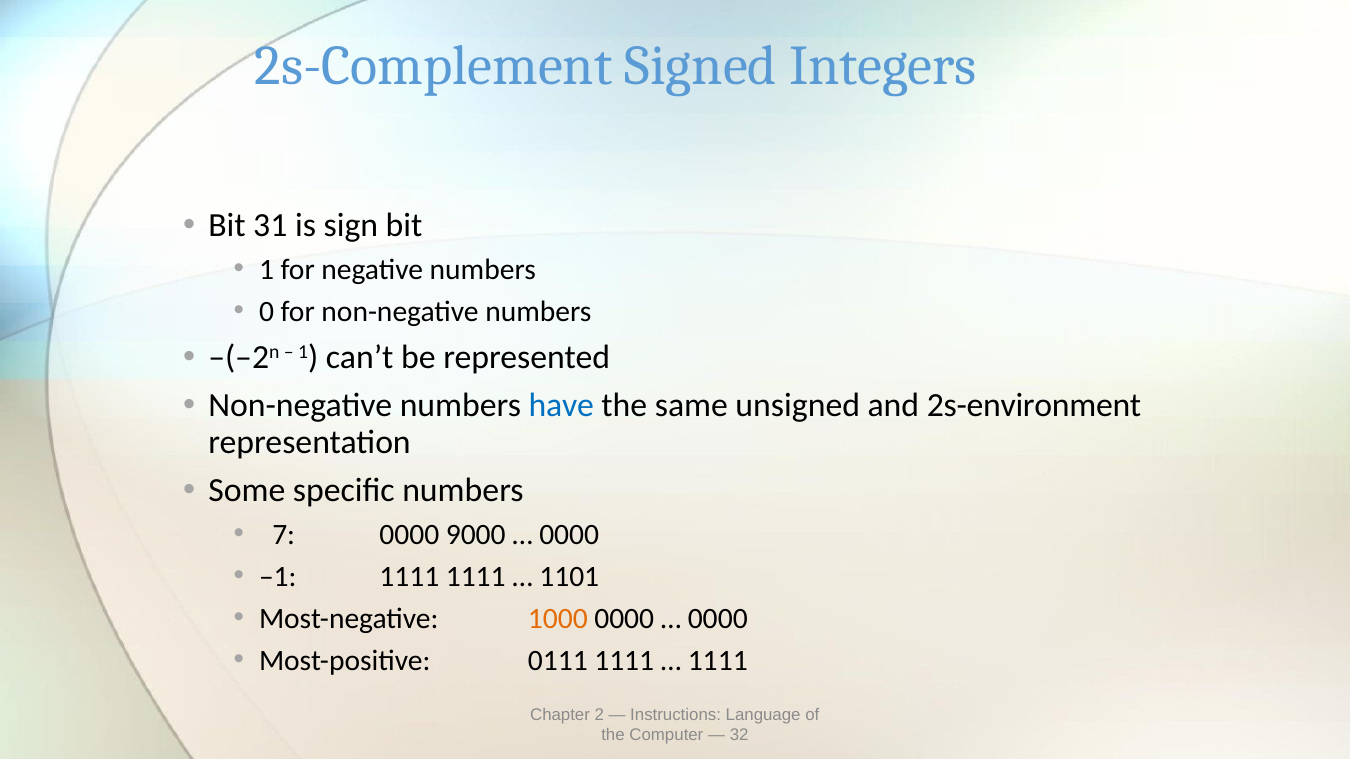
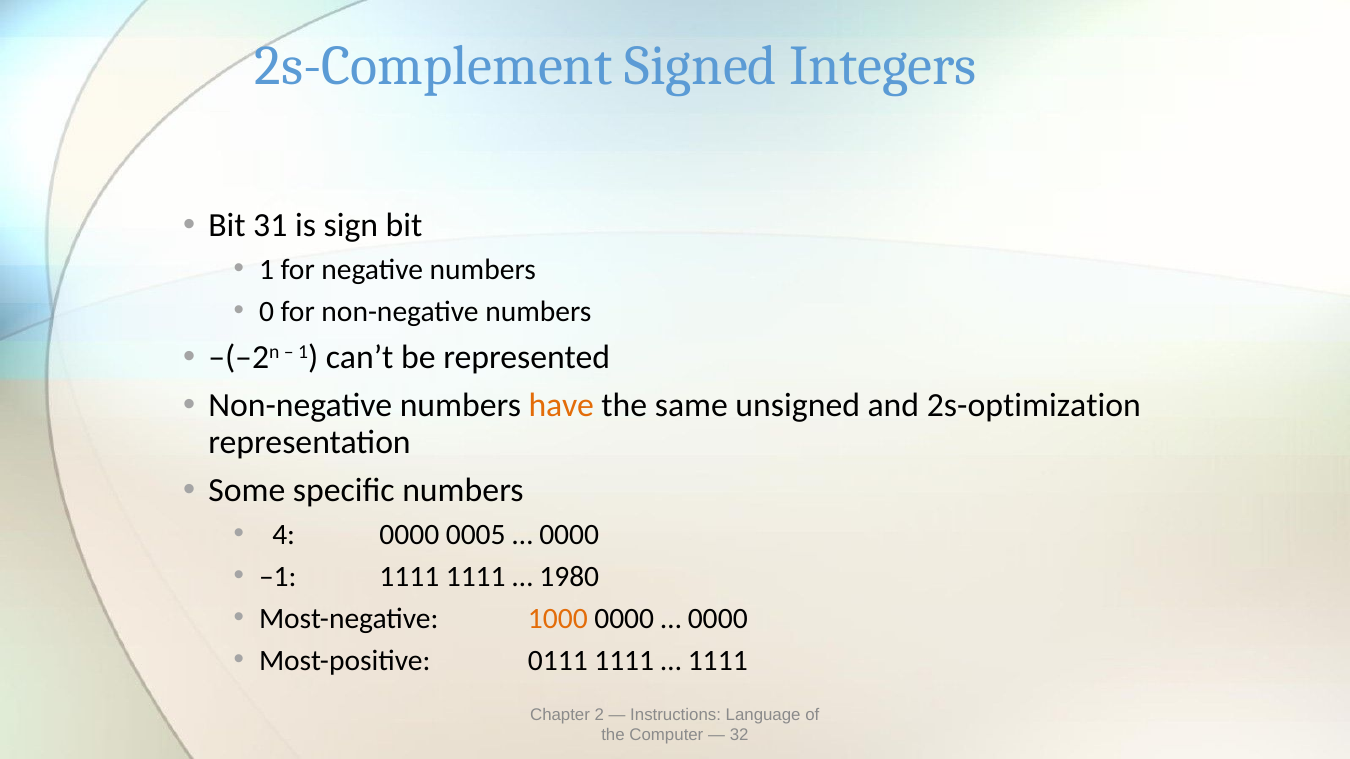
have colour: blue -> orange
2s-environment: 2s-environment -> 2s-optimization
7: 7 -> 4
9000: 9000 -> 0005
1101: 1101 -> 1980
